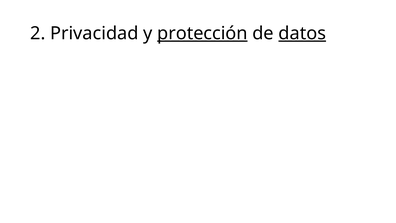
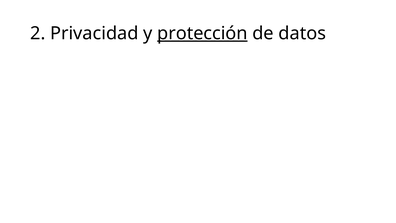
datos underline: present -> none
